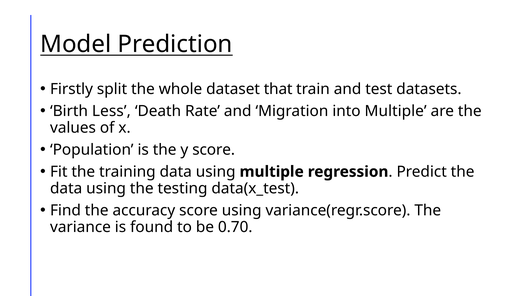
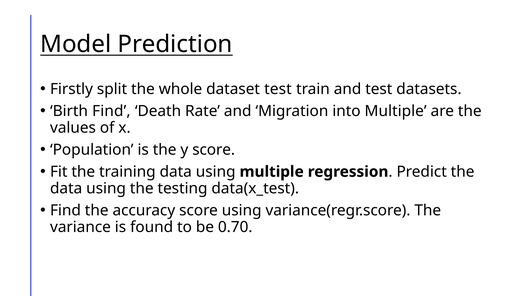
dataset that: that -> test
Birth Less: Less -> Find
